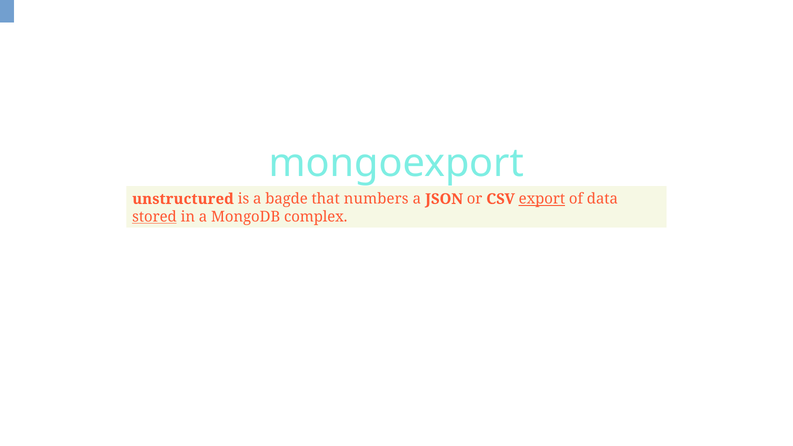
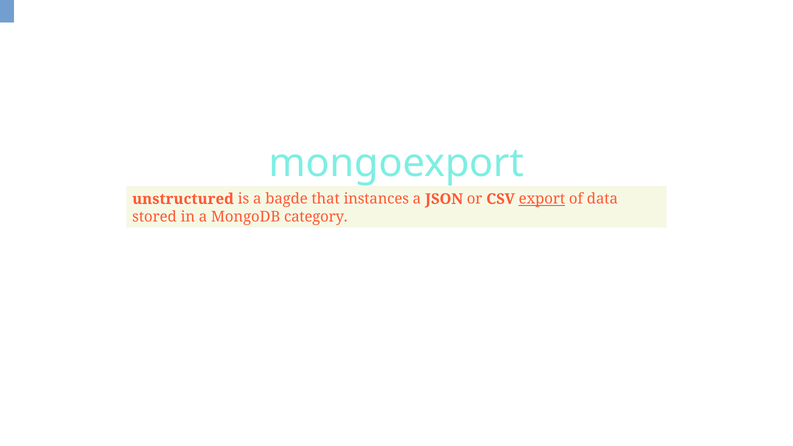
numbers: numbers -> instances
stored underline: present -> none
complex: complex -> category
